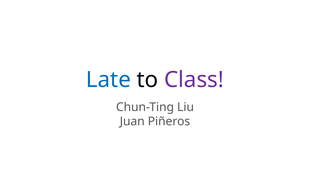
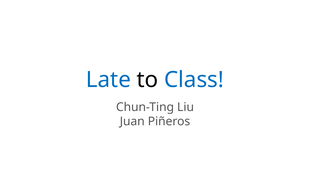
Class colour: purple -> blue
